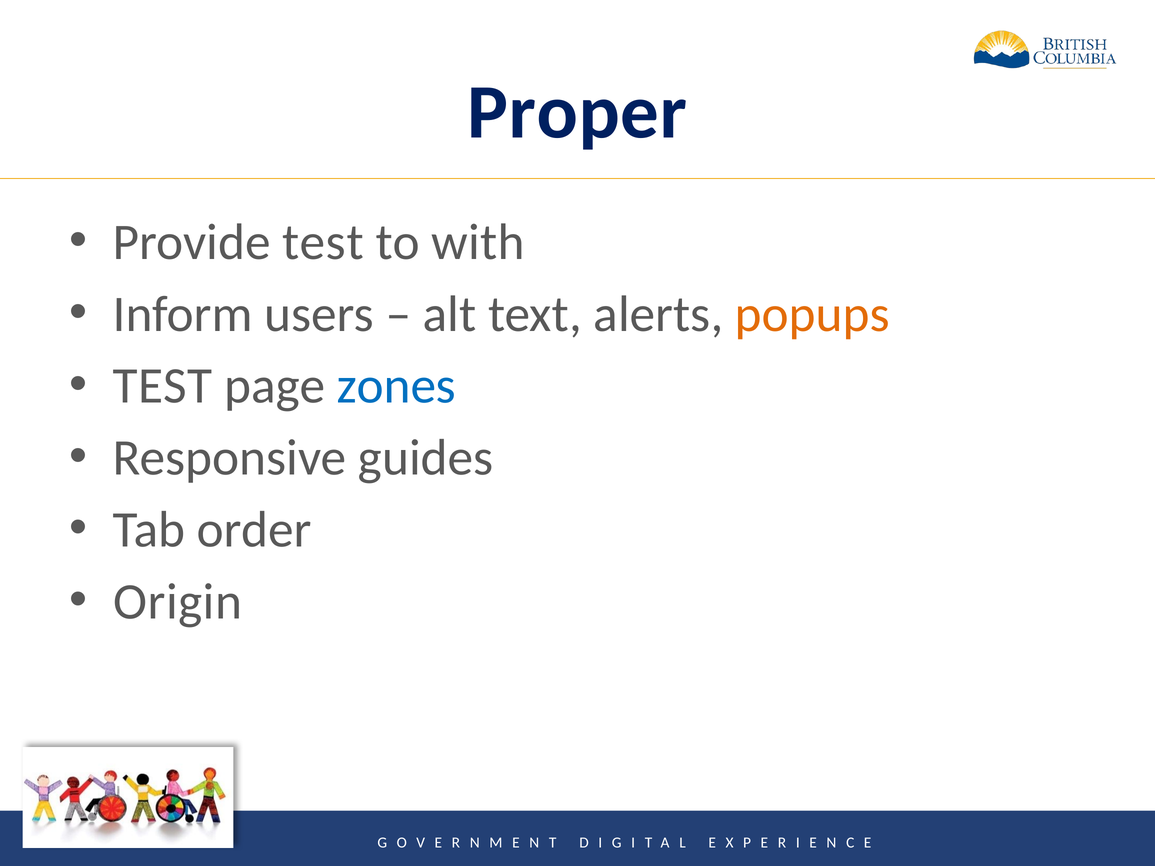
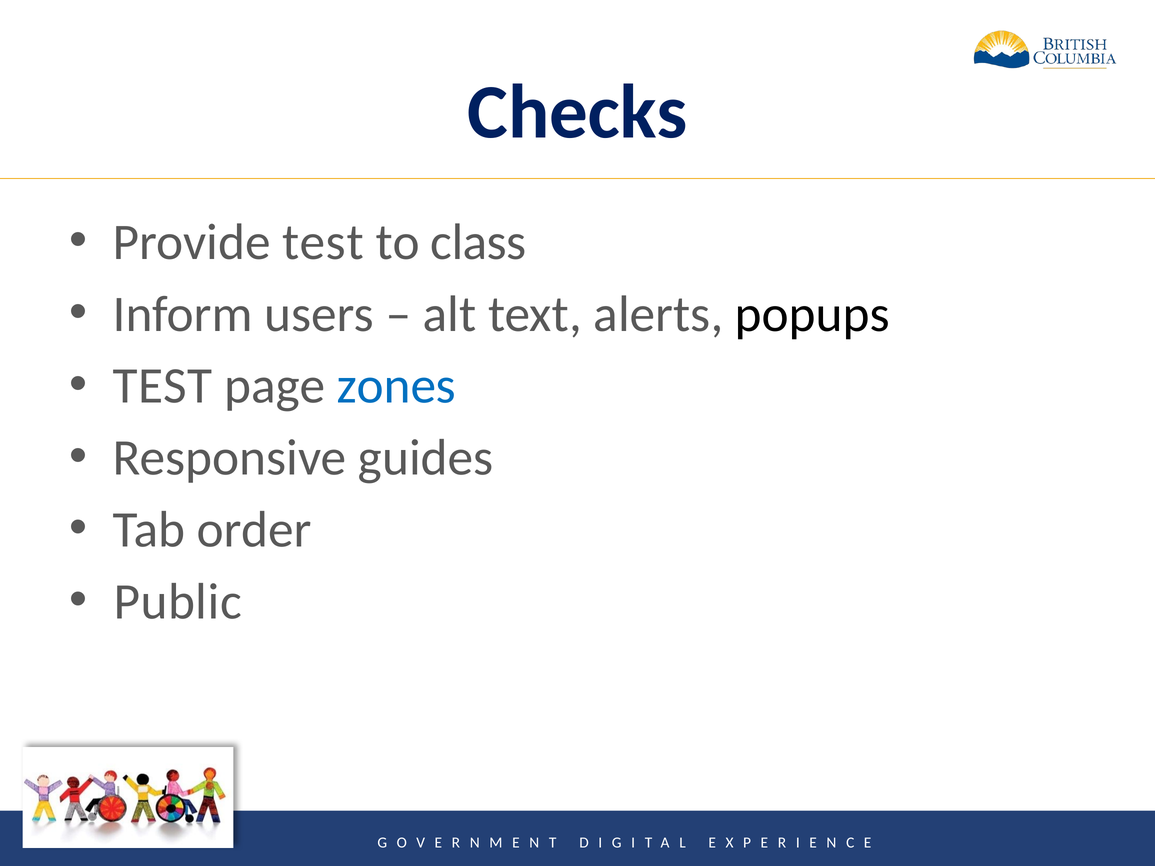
Proper: Proper -> Checks
with: with -> class
popups colour: orange -> black
Origin: Origin -> Public
